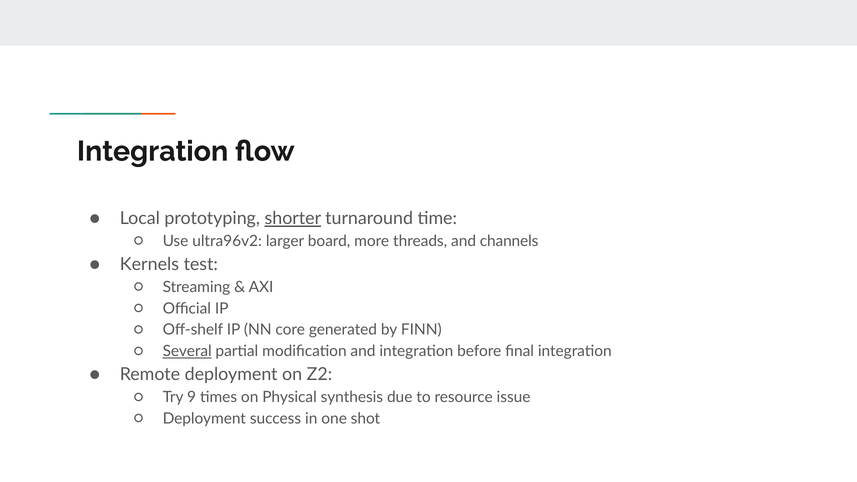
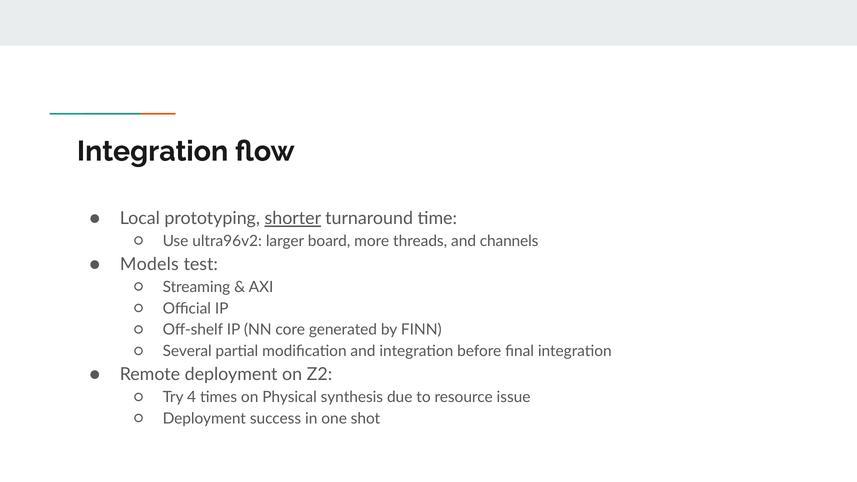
Kernels: Kernels -> Models
Several underline: present -> none
9: 9 -> 4
